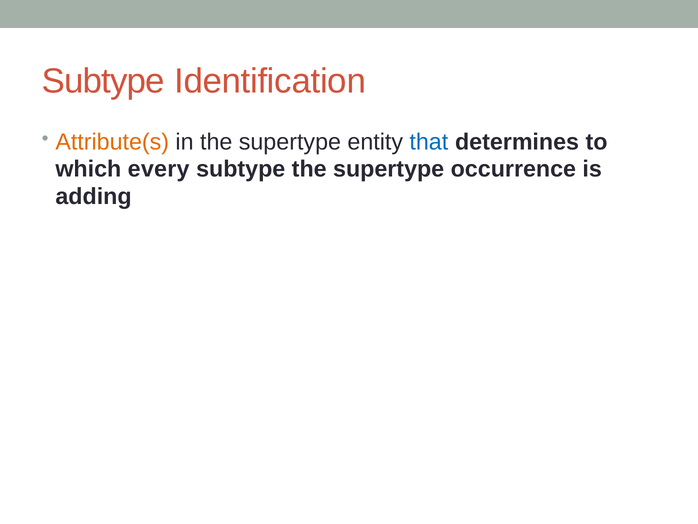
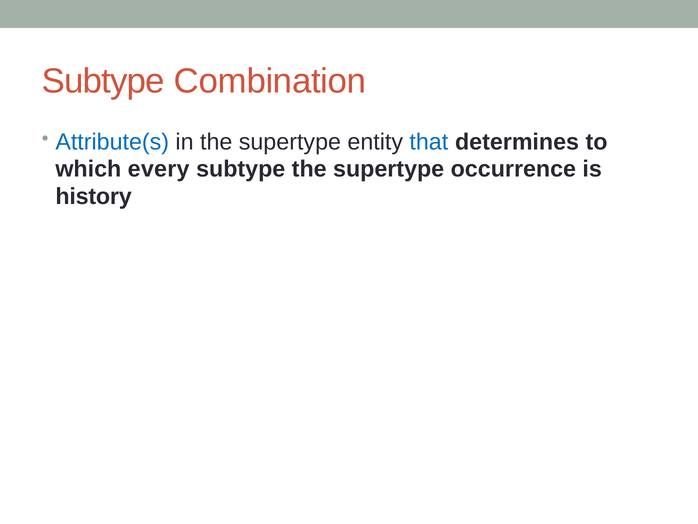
Identification: Identification -> Combination
Attribute(s colour: orange -> blue
adding: adding -> history
